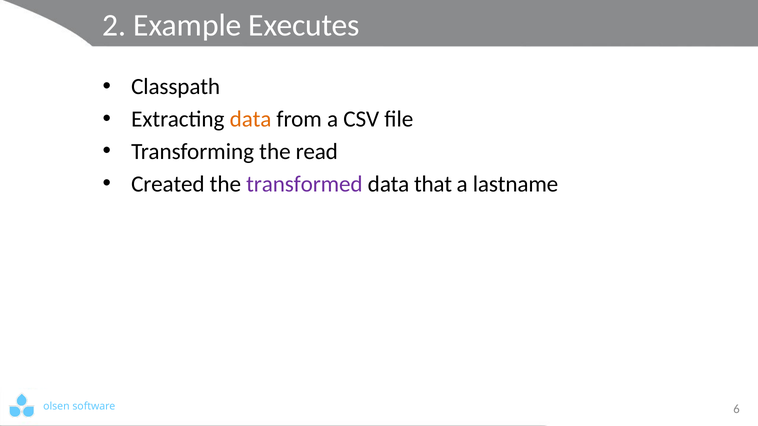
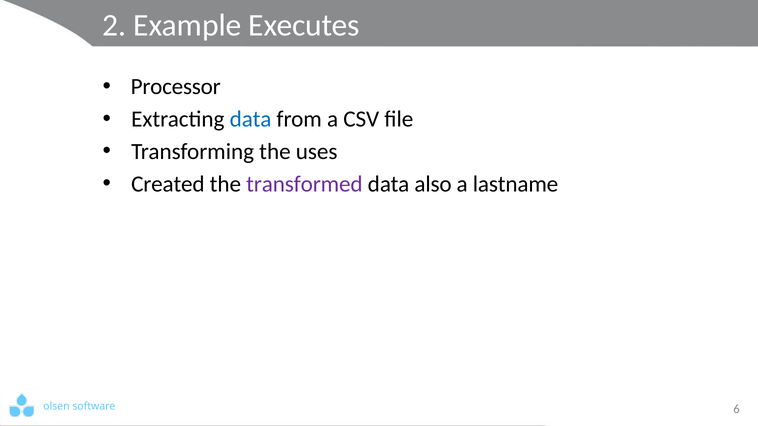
Classpath: Classpath -> Processor
data at (251, 119) colour: orange -> blue
read: read -> uses
that: that -> also
